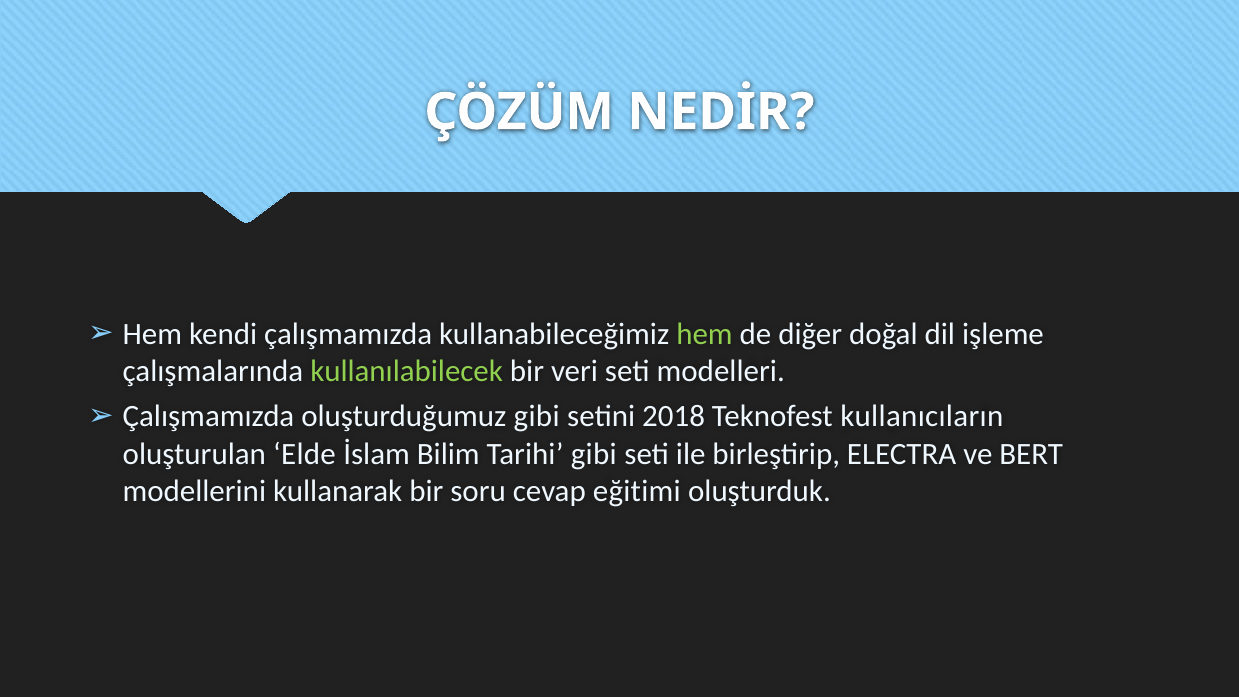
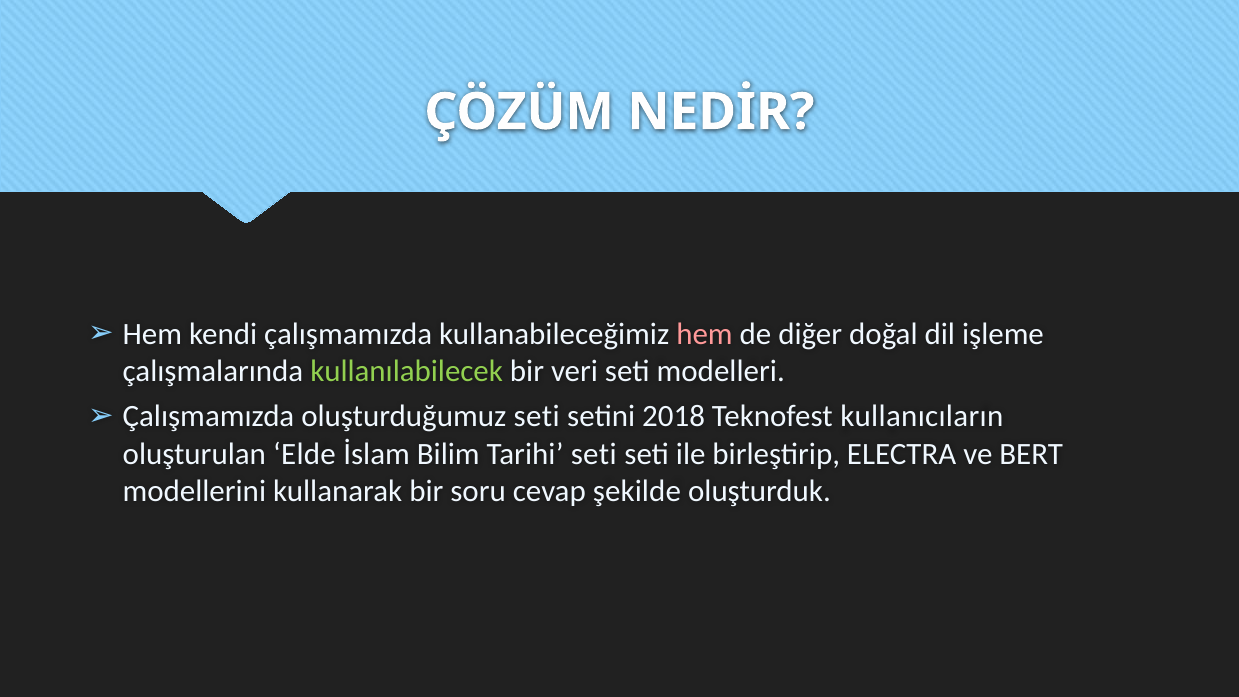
hem at (704, 335) colour: light green -> pink
oluşturduğumuz gibi: gibi -> seti
Tarihi gibi: gibi -> seti
eğitimi: eğitimi -> şekilde
